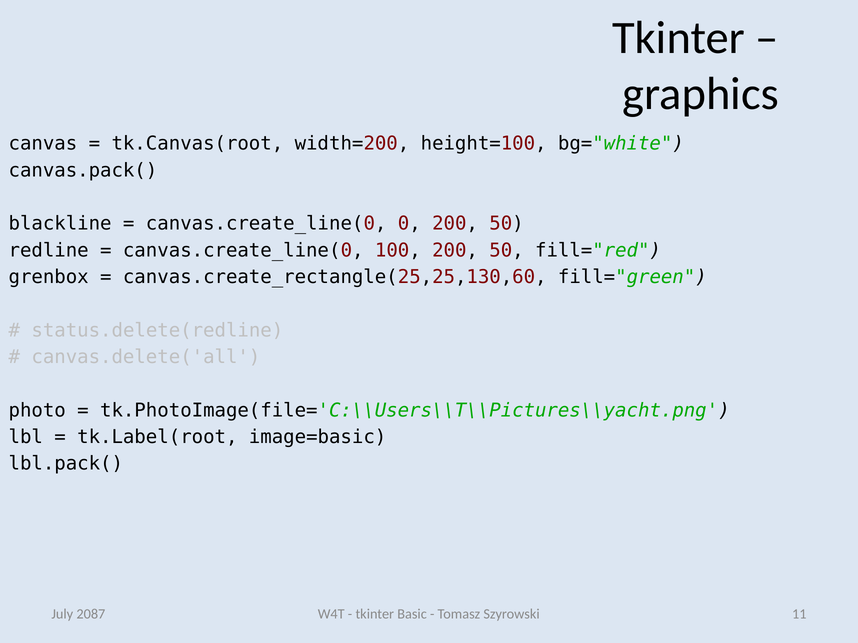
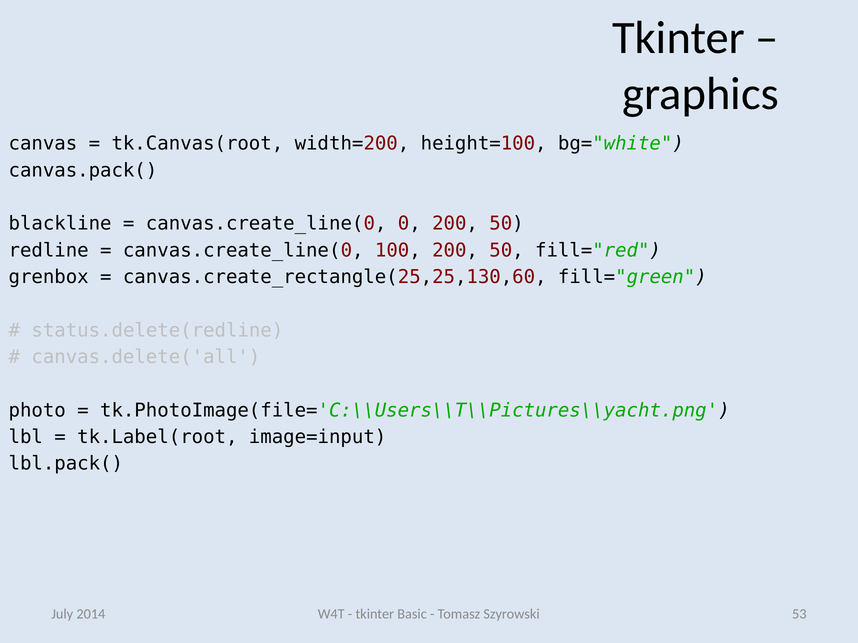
image=basic: image=basic -> image=input
2087: 2087 -> 2014
11: 11 -> 53
